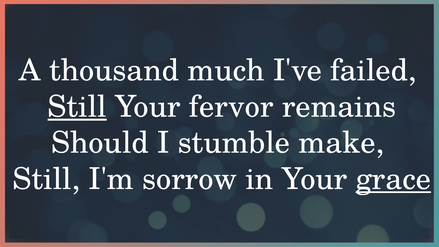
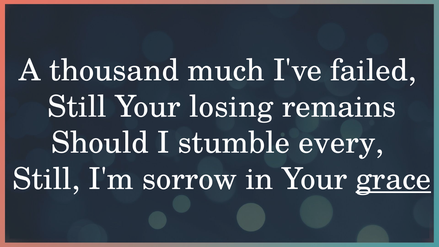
Still at (77, 107) underline: present -> none
fervor: fervor -> losing
make: make -> every
